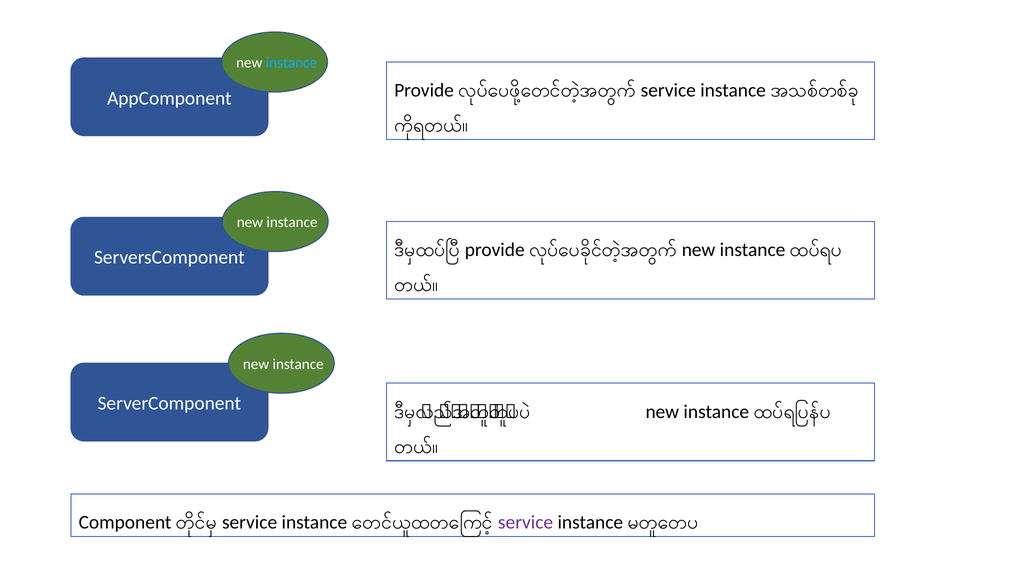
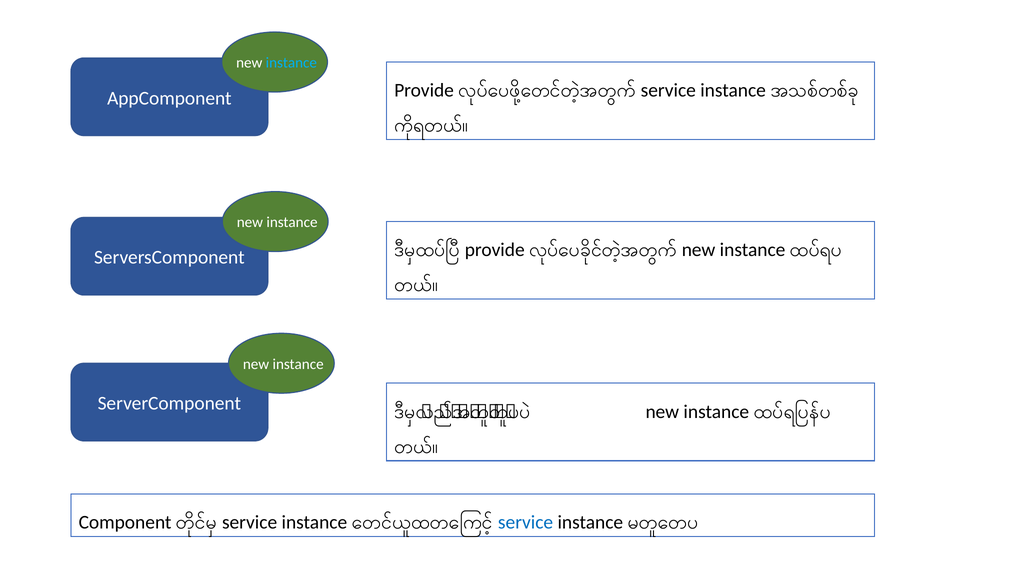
service at (526, 522) colour: purple -> blue
